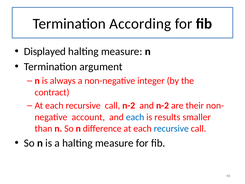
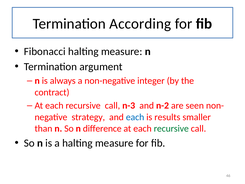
Displayed: Displayed -> Fibonacci
call n-2: n-2 -> n-3
their: their -> seen
account: account -> strategy
recursive at (171, 128) colour: blue -> green
